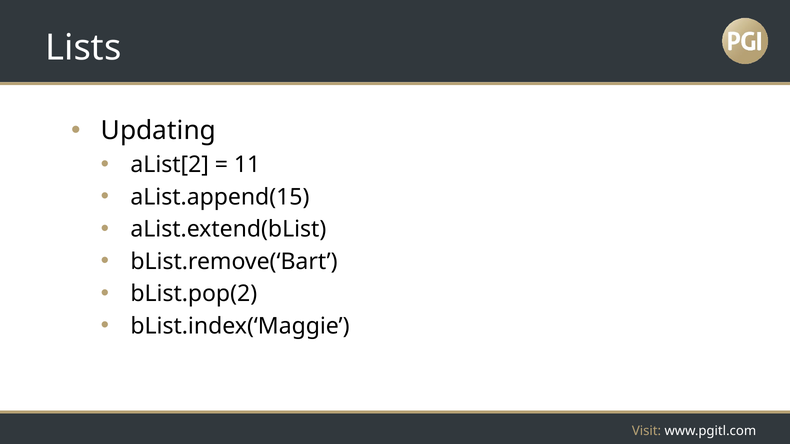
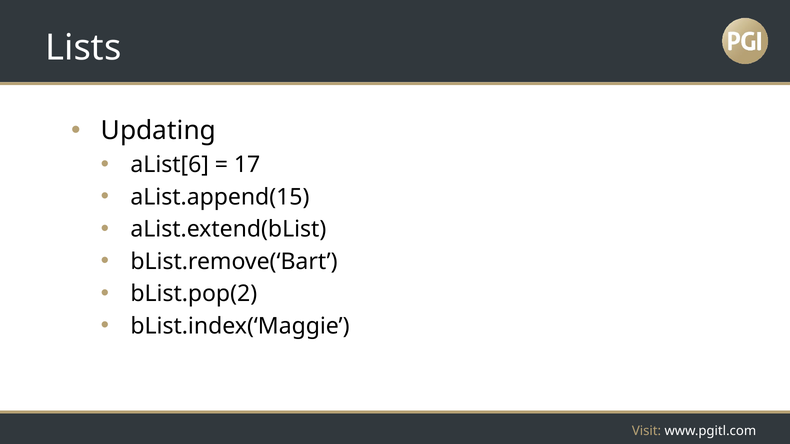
aList[2: aList[2 -> aList[6
11: 11 -> 17
